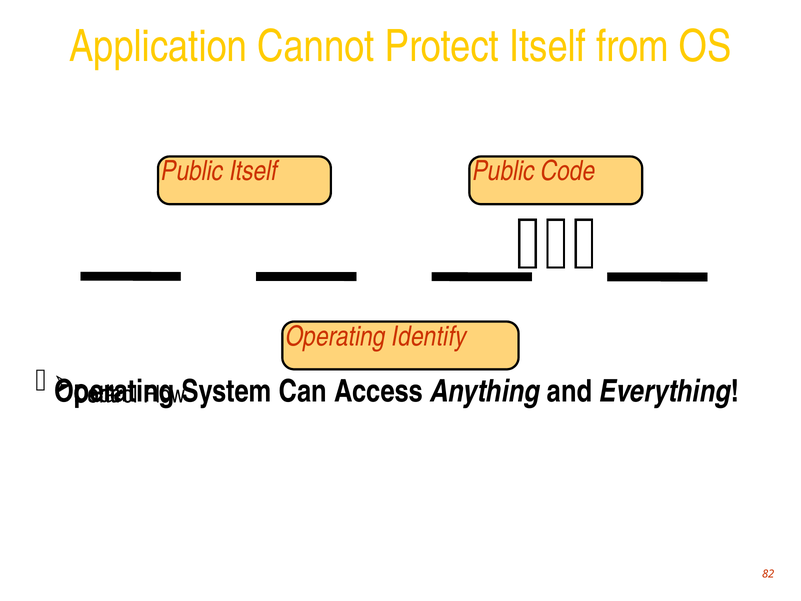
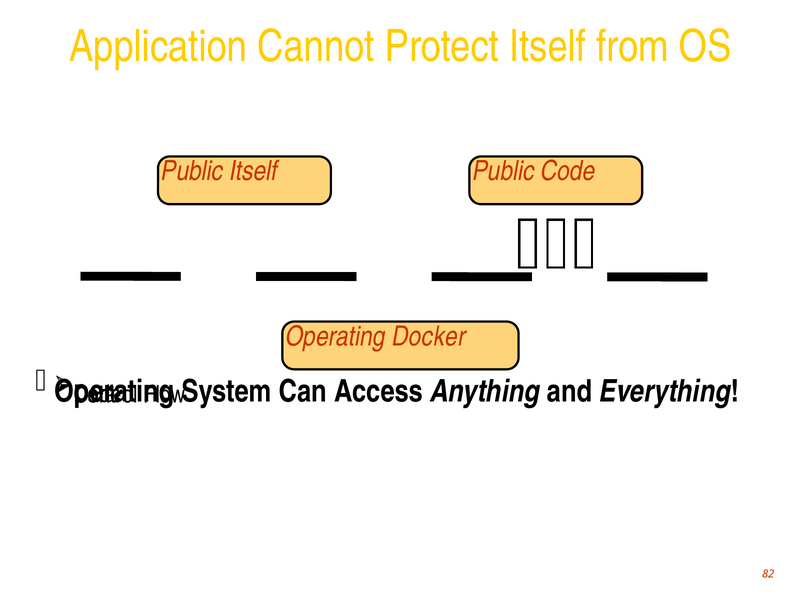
Identify: Identify -> Docker
